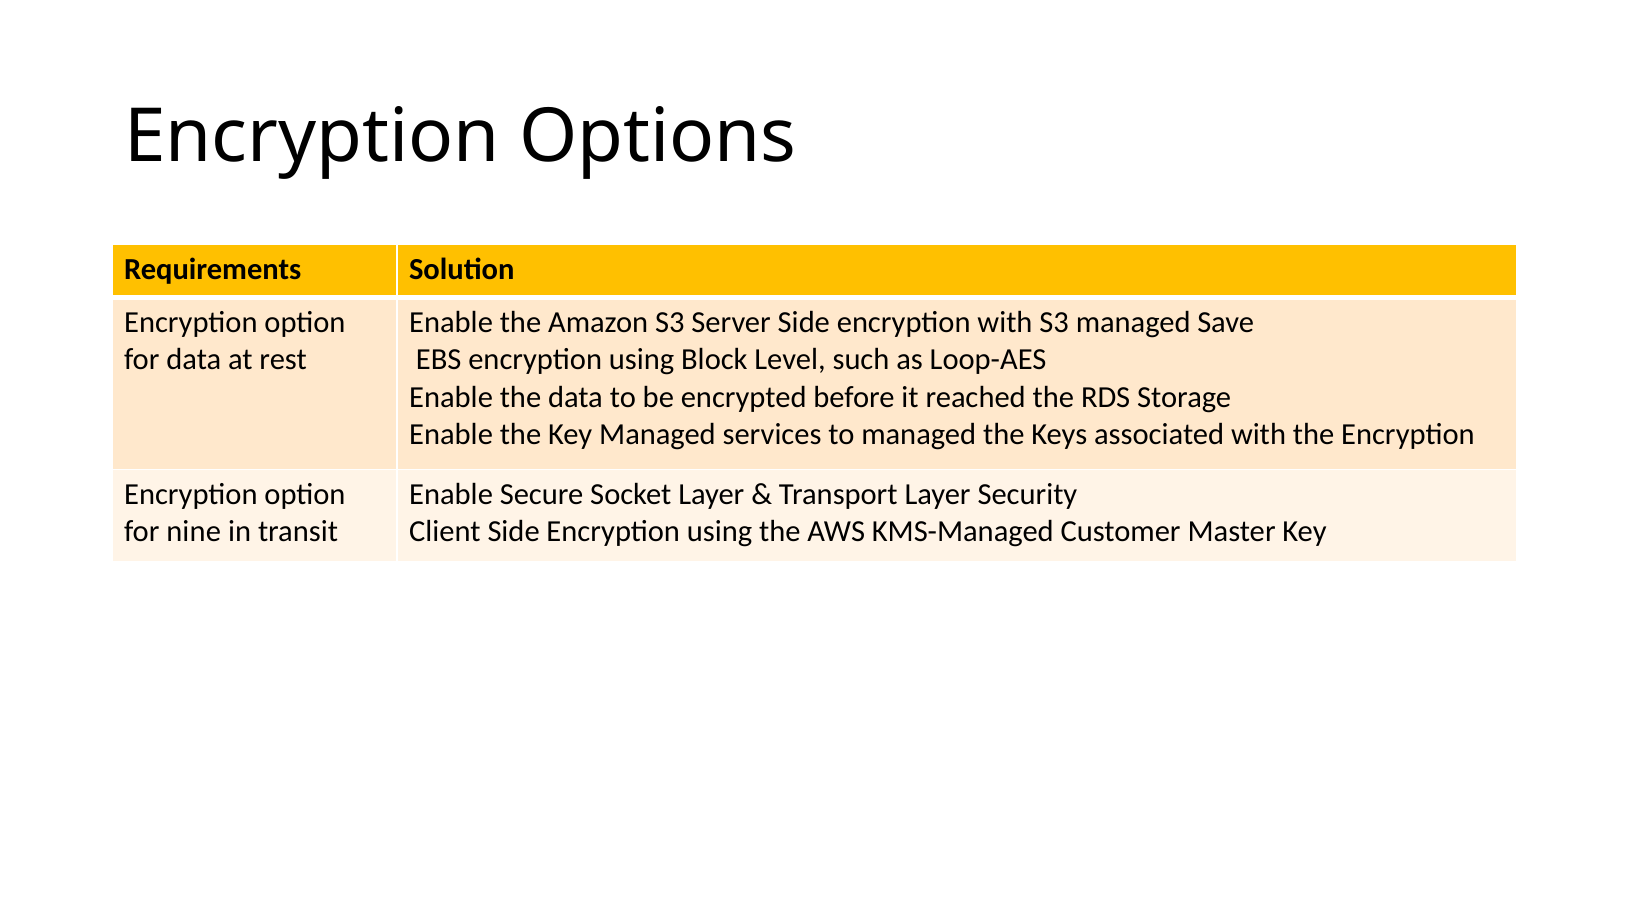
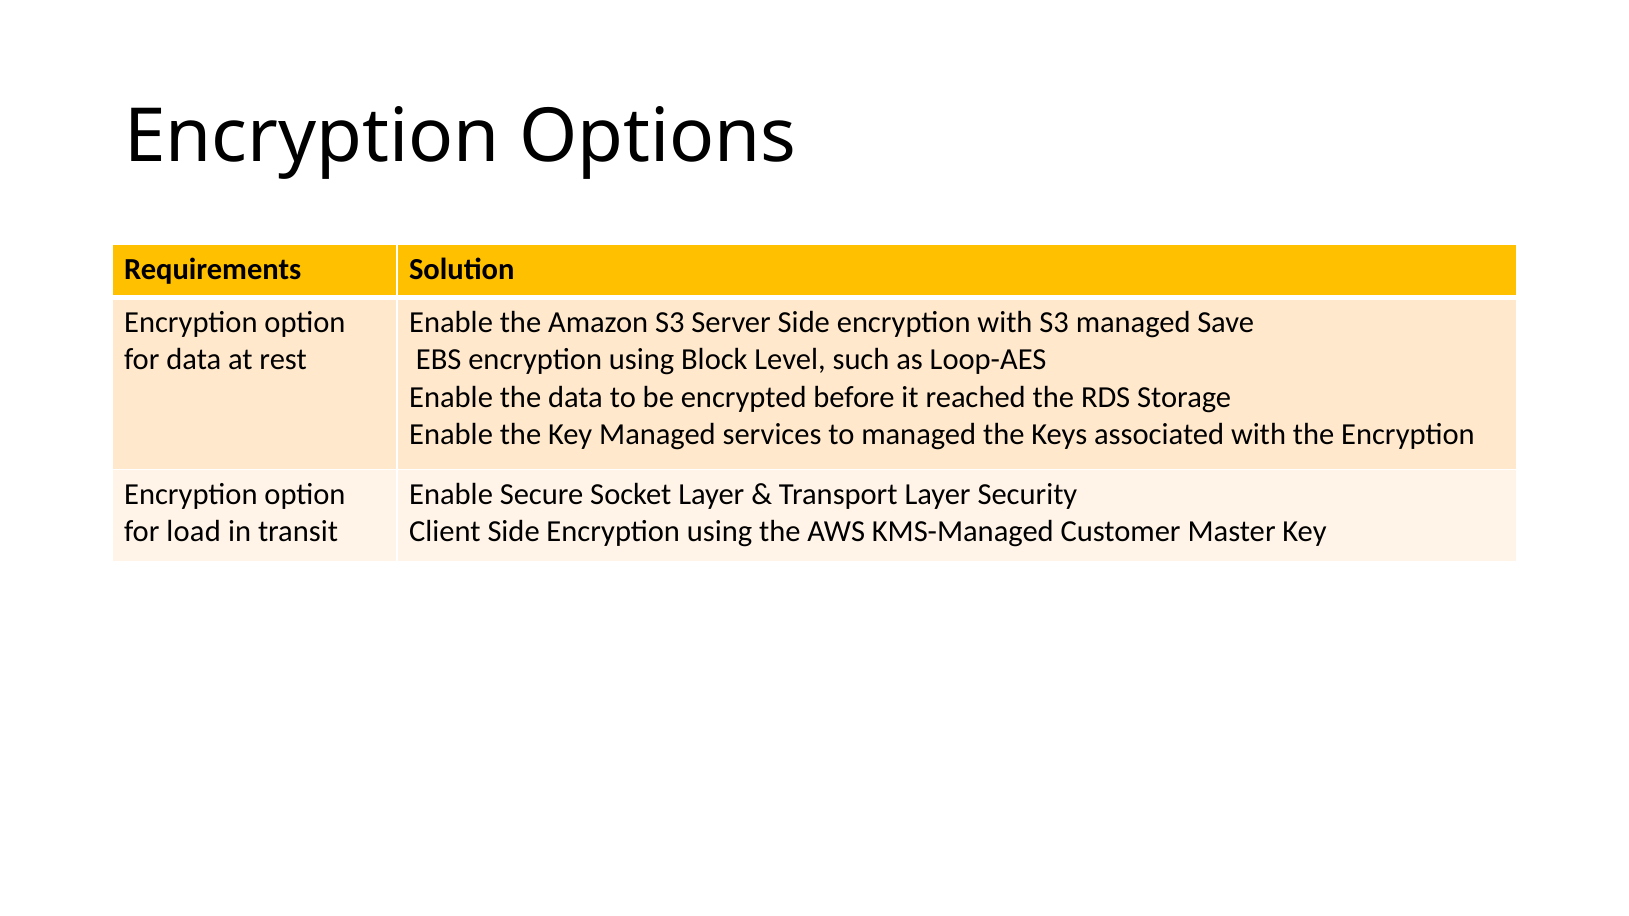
nine: nine -> load
